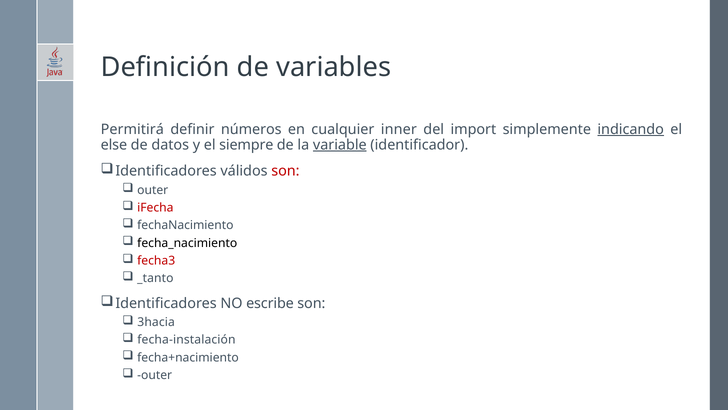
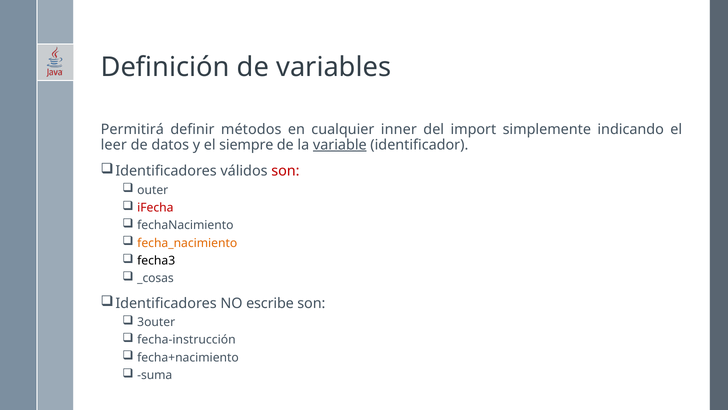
números: números -> métodos
indicando underline: present -> none
else: else -> leer
fecha_nacimiento colour: black -> orange
fecha3 colour: red -> black
_tanto: _tanto -> _cosas
3hacia: 3hacia -> 3outer
fecha-instalación: fecha-instalación -> fecha-instrucción
outer at (155, 375): outer -> suma
